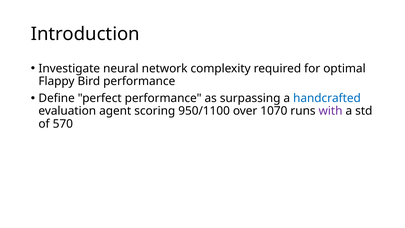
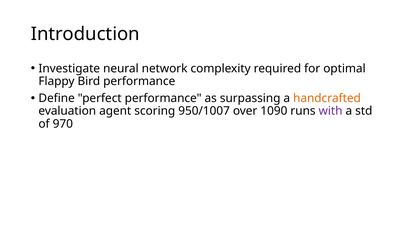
handcrafted colour: blue -> orange
950/1100: 950/1100 -> 950/1007
1070: 1070 -> 1090
570: 570 -> 970
